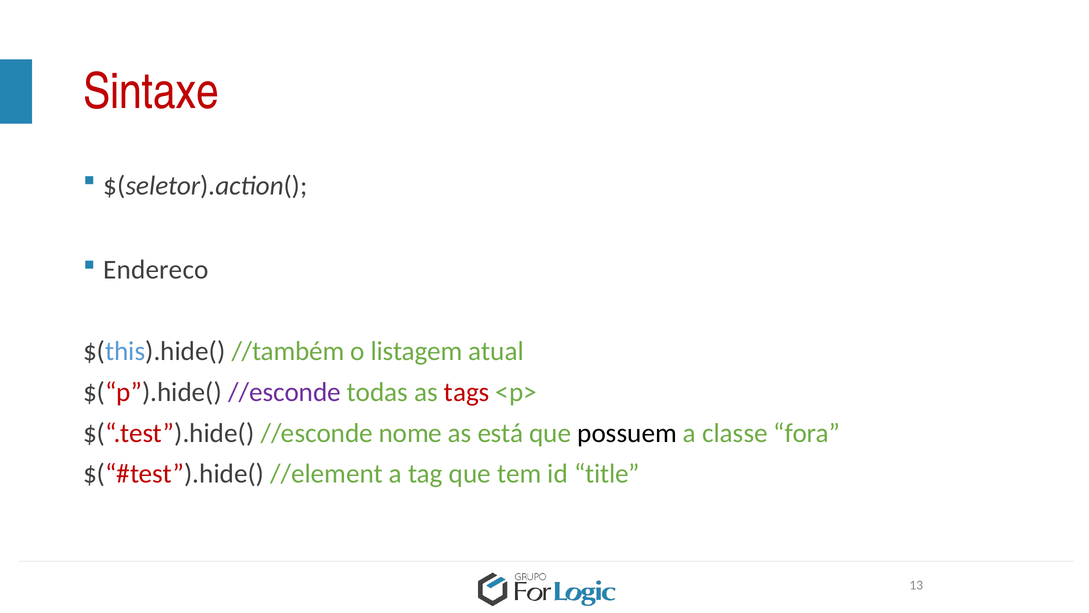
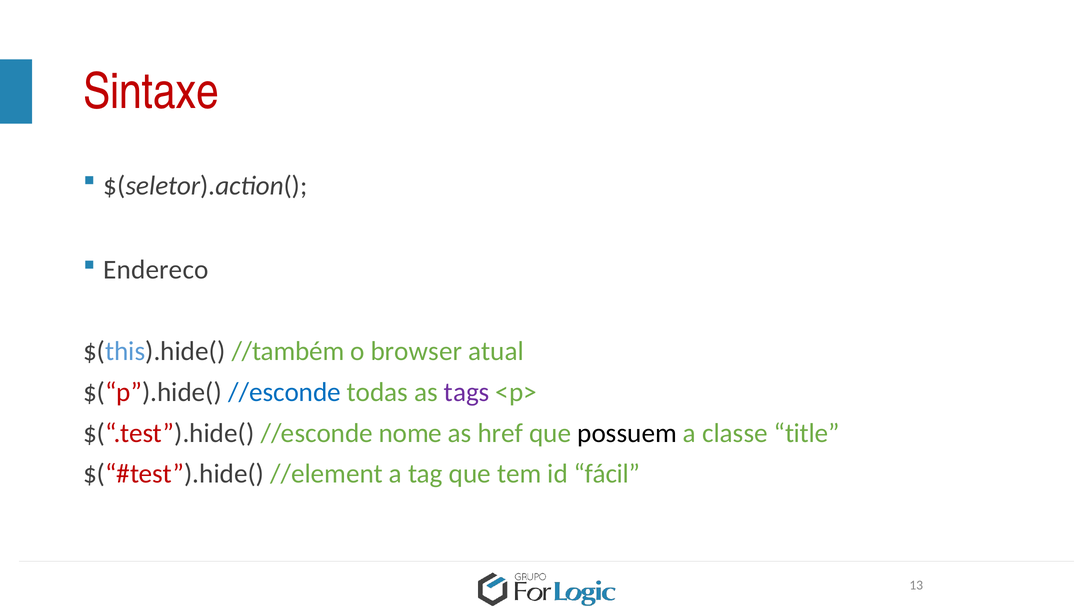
listagem: listagem -> browser
//esconde at (285, 392) colour: purple -> blue
tags colour: red -> purple
está: está -> href
fora: fora -> title
title: title -> fácil
